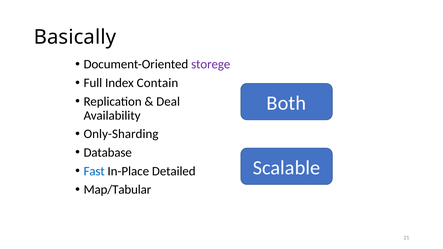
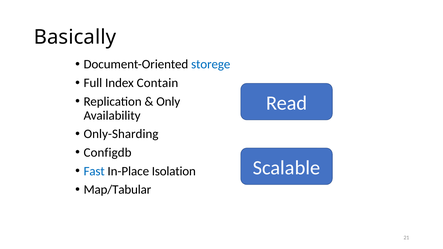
storege colour: purple -> blue
Both: Both -> Read
Deal: Deal -> Only
Database: Database -> Configdb
Detailed: Detailed -> Isolation
